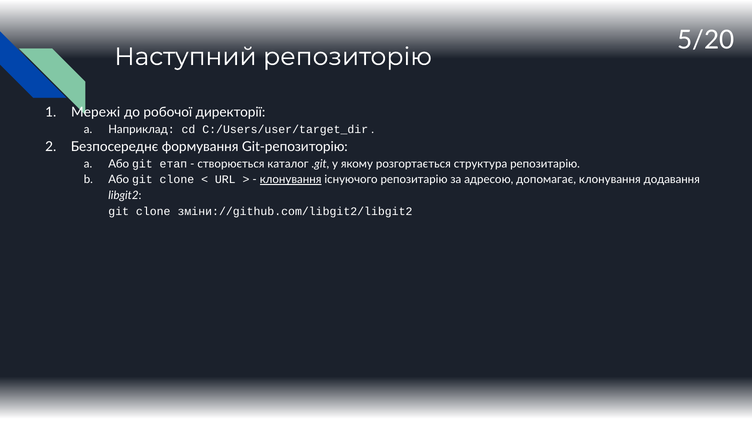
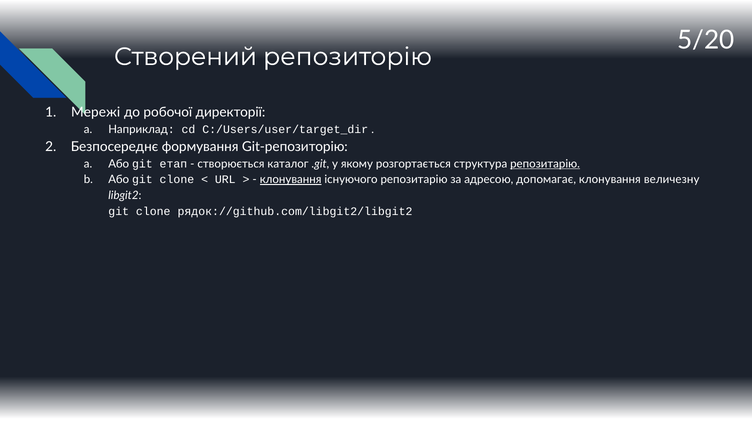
Наступний: Наступний -> Створений
репозитарію at (545, 164) underline: none -> present
додавання: додавання -> величезну
зміни://github.com/libgit2/libgit2: зміни://github.com/libgit2/libgit2 -> рядок://github.com/libgit2/libgit2
